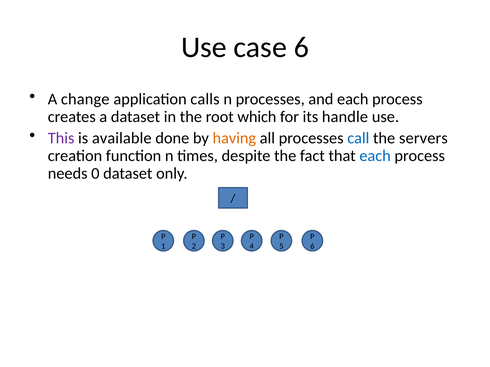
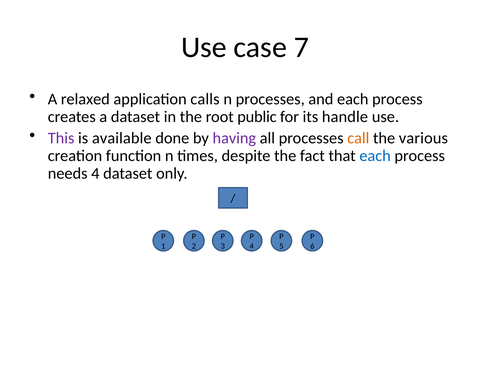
case 6: 6 -> 7
change: change -> relaxed
which: which -> public
having colour: orange -> purple
call colour: blue -> orange
servers: servers -> various
needs 0: 0 -> 4
